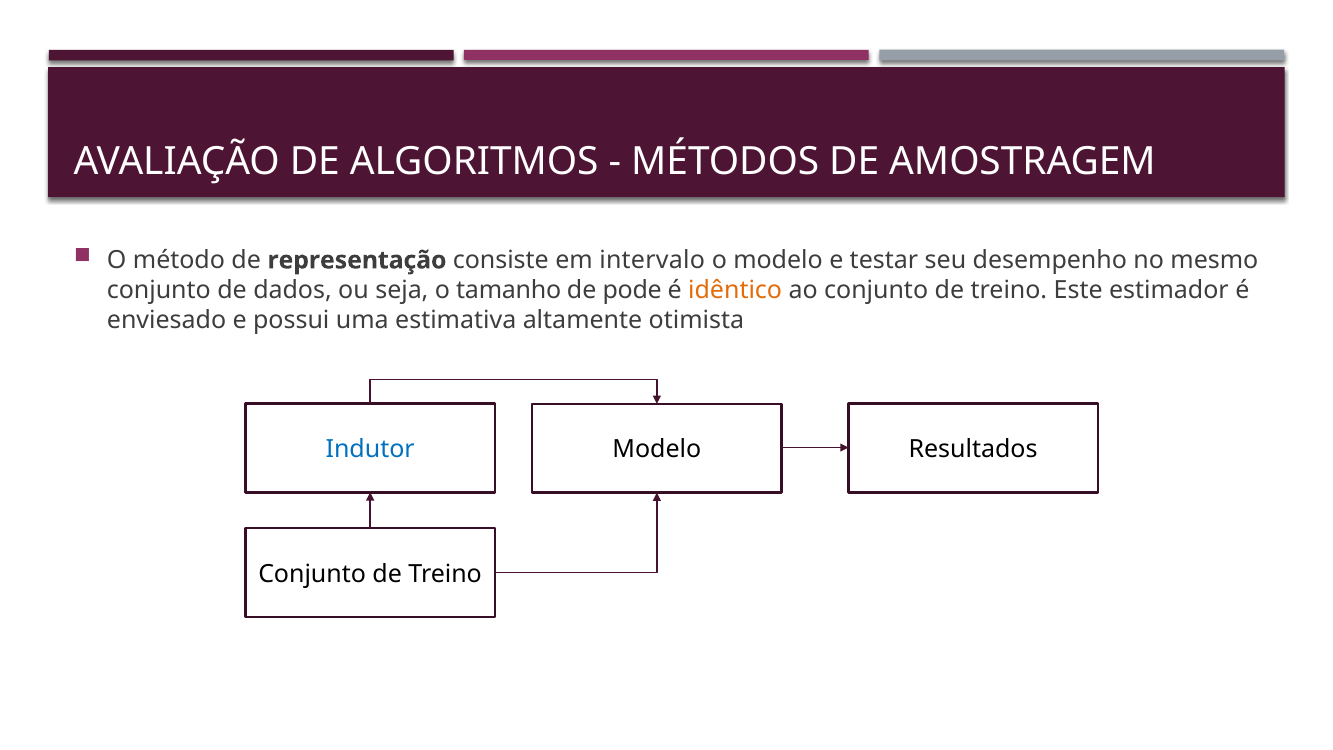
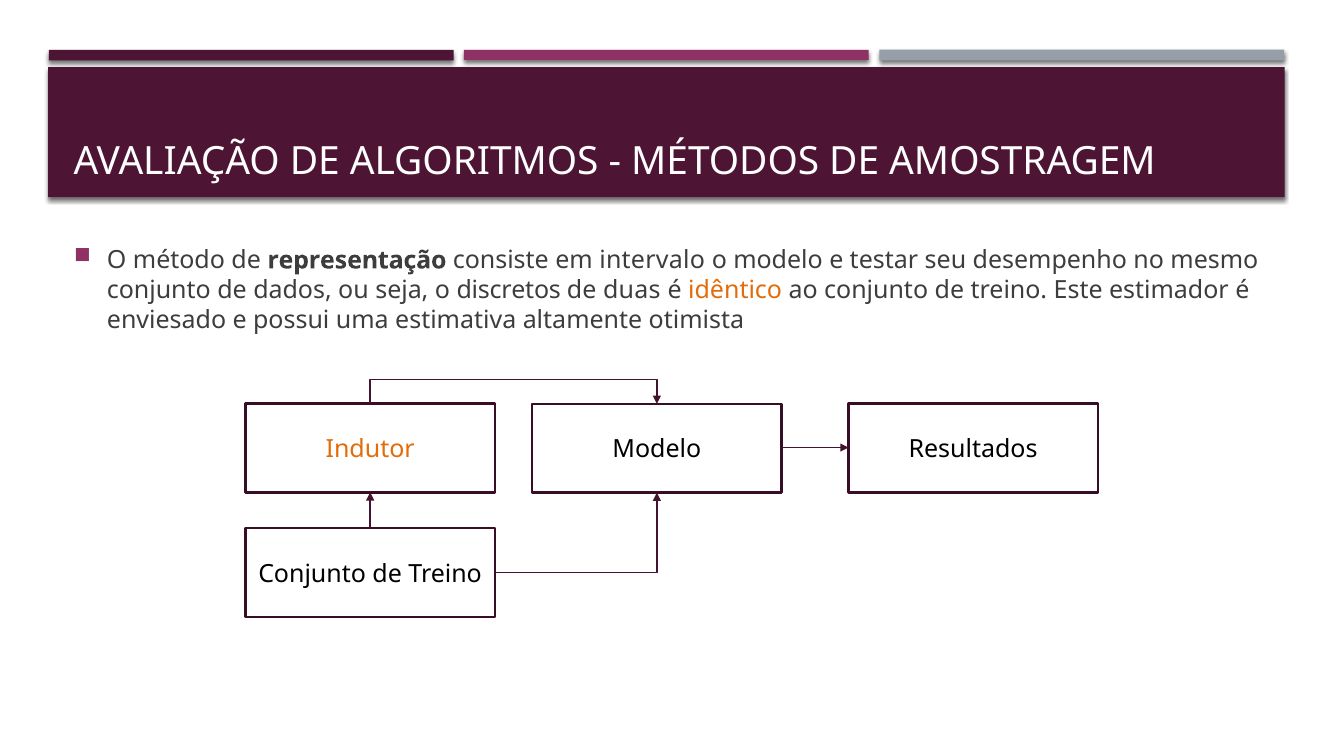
tamanho: tamanho -> discretos
pode: pode -> duas
Indutor colour: blue -> orange
